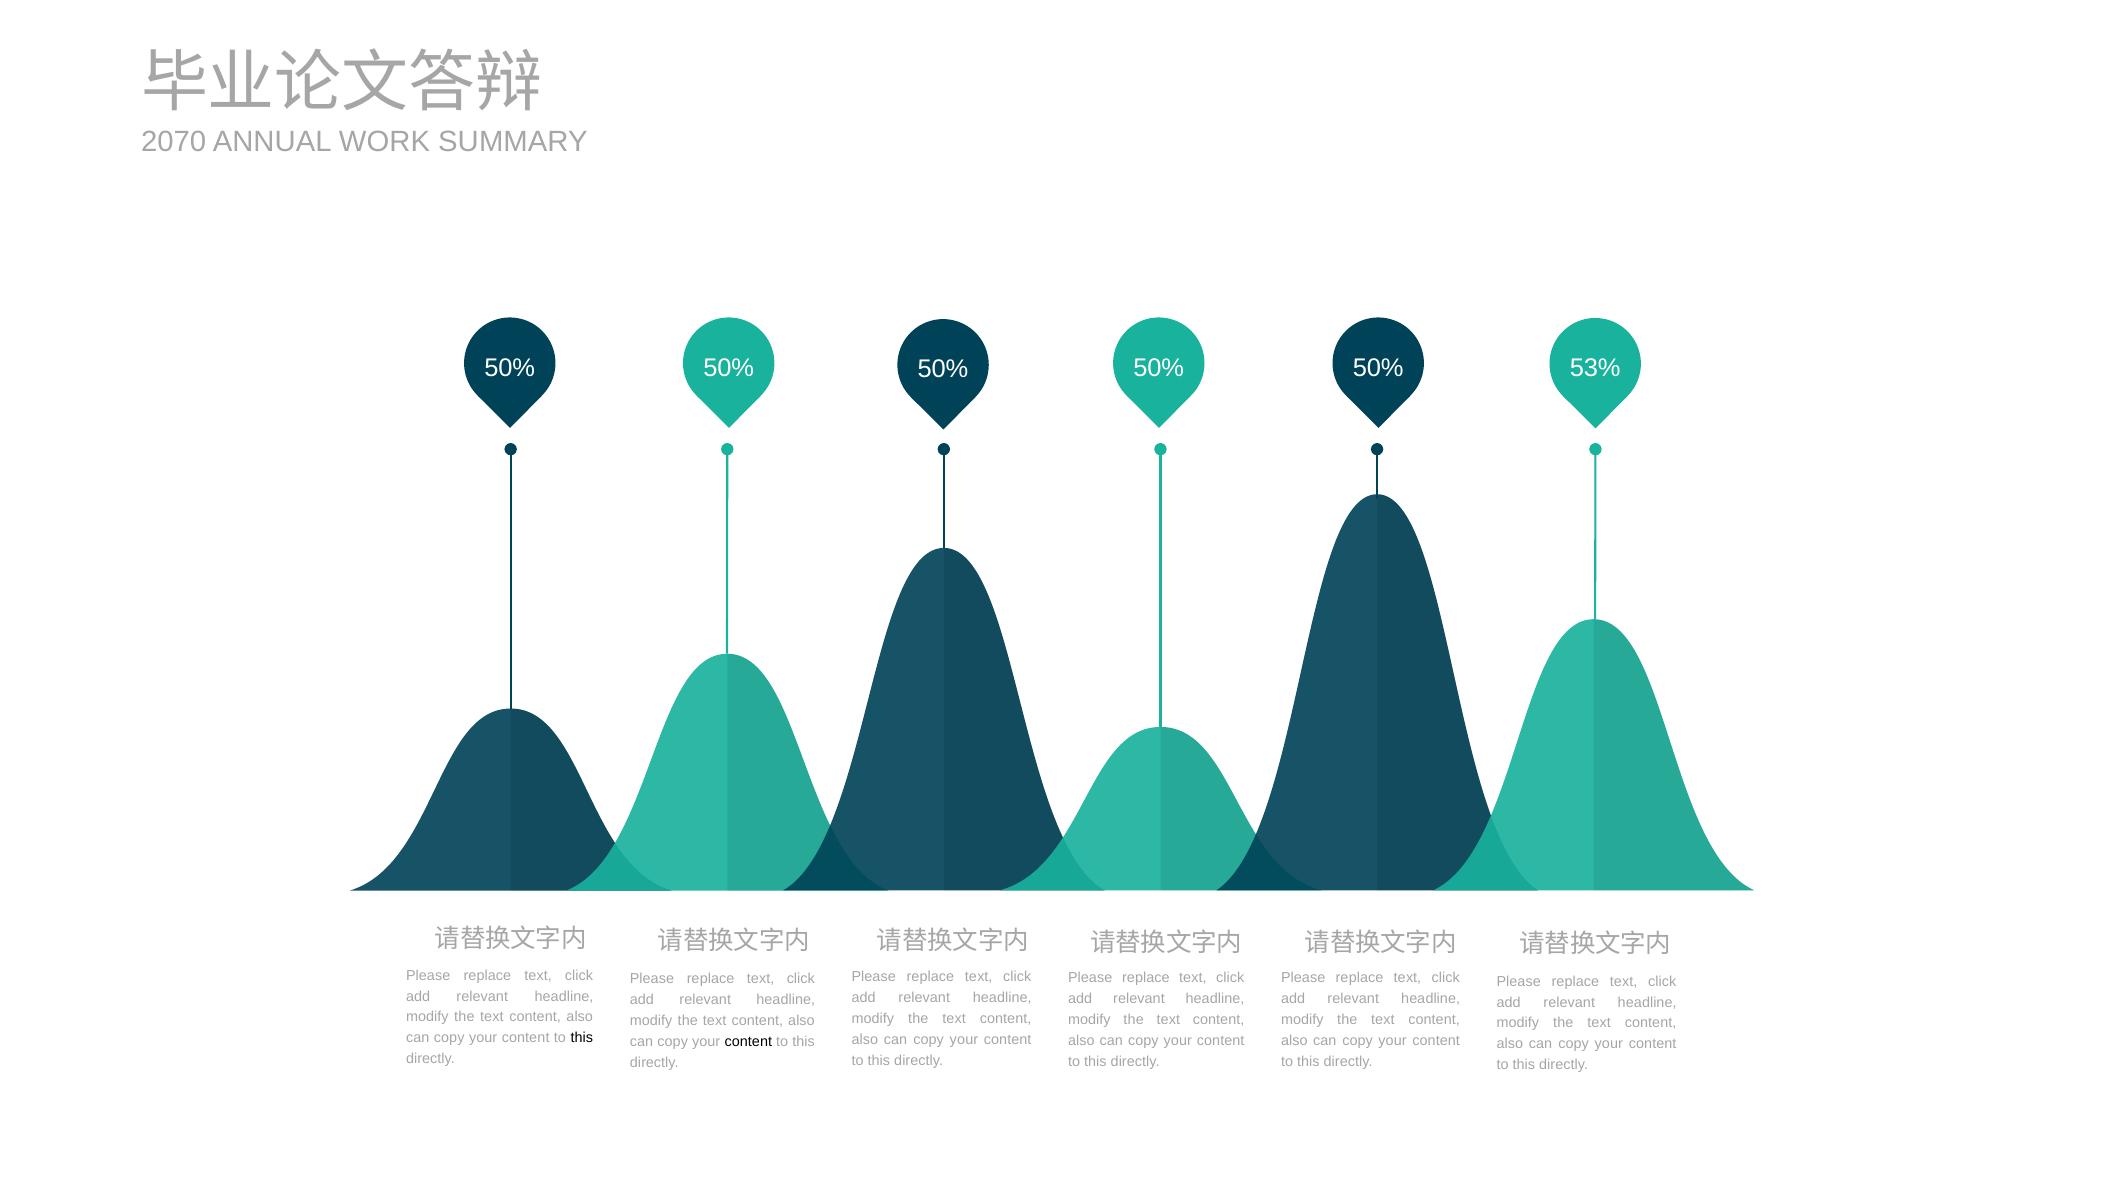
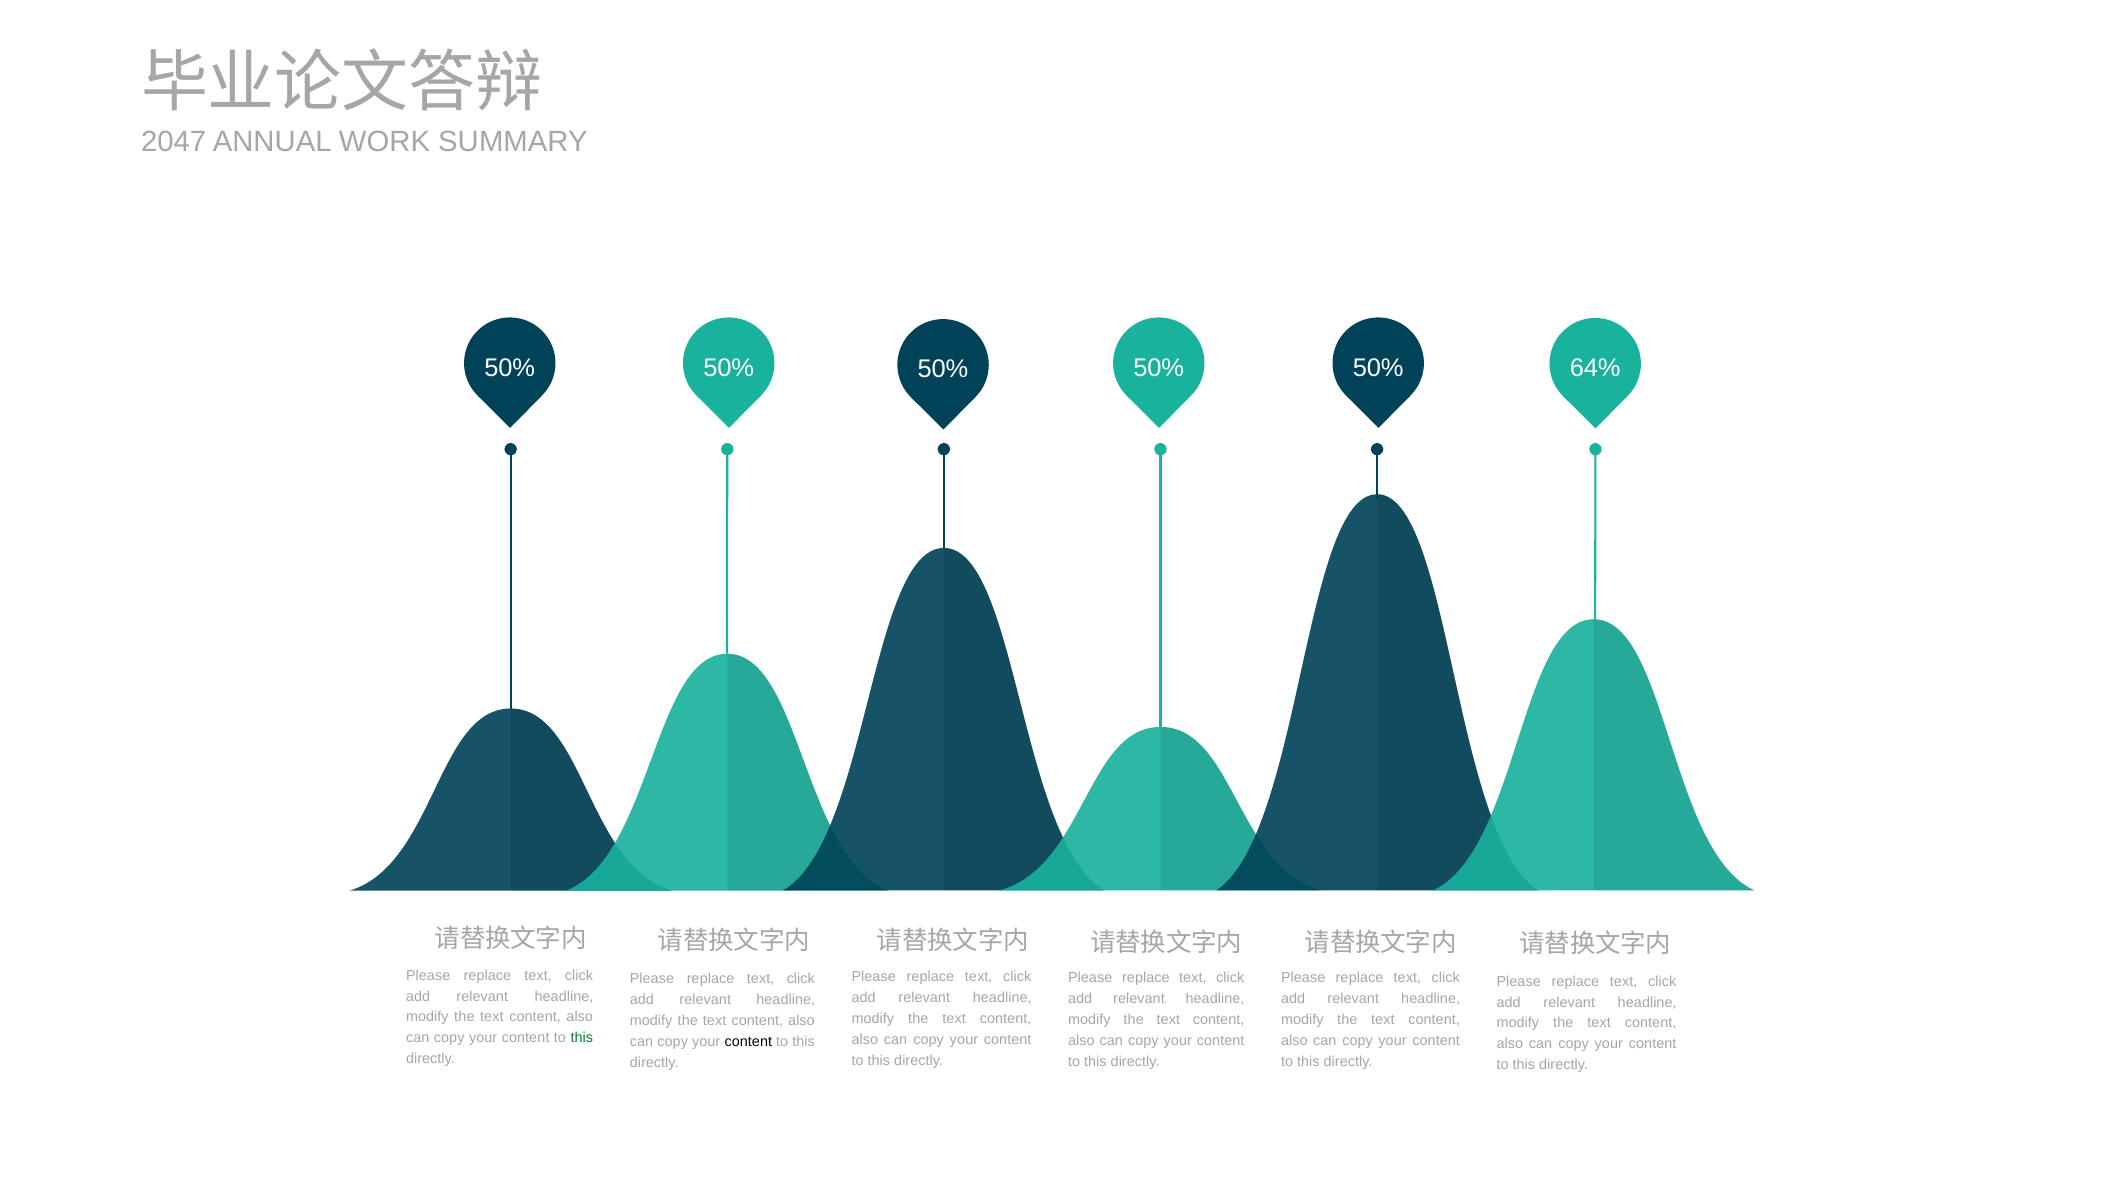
2070: 2070 -> 2047
53%: 53% -> 64%
this at (582, 1038) colour: black -> green
